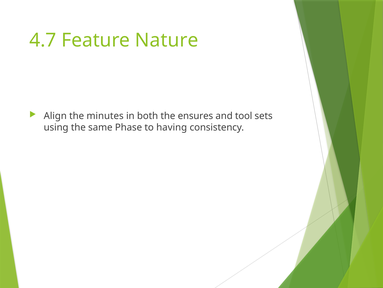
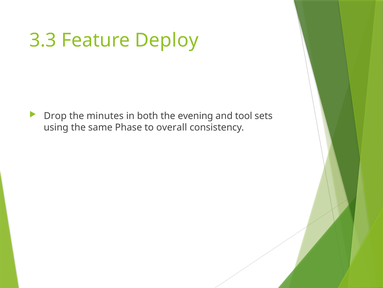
4.7: 4.7 -> 3.3
Nature: Nature -> Deploy
Align: Align -> Drop
ensures: ensures -> evening
having: having -> overall
